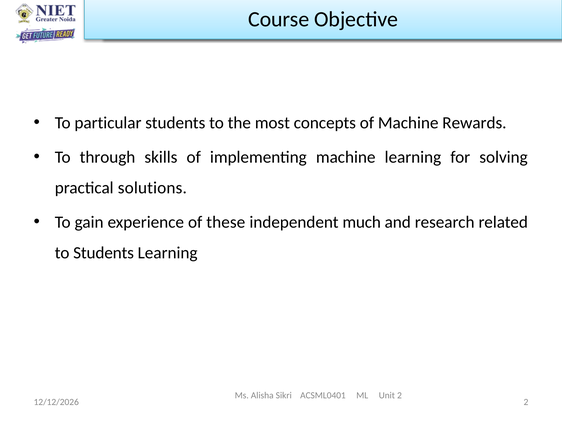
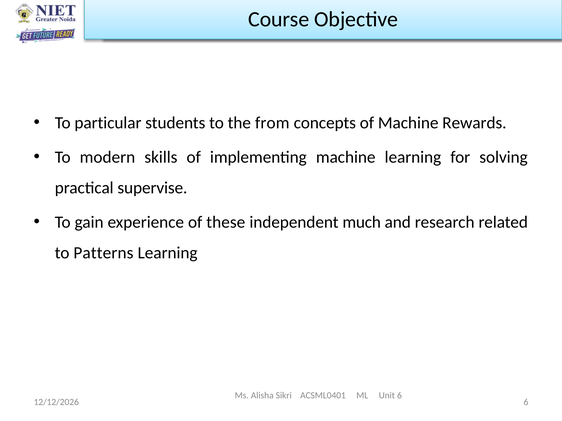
most: most -> from
through: through -> modern
solutions: solutions -> supervise
to Students: Students -> Patterns
Unit 2: 2 -> 6
2 at (526, 402): 2 -> 6
